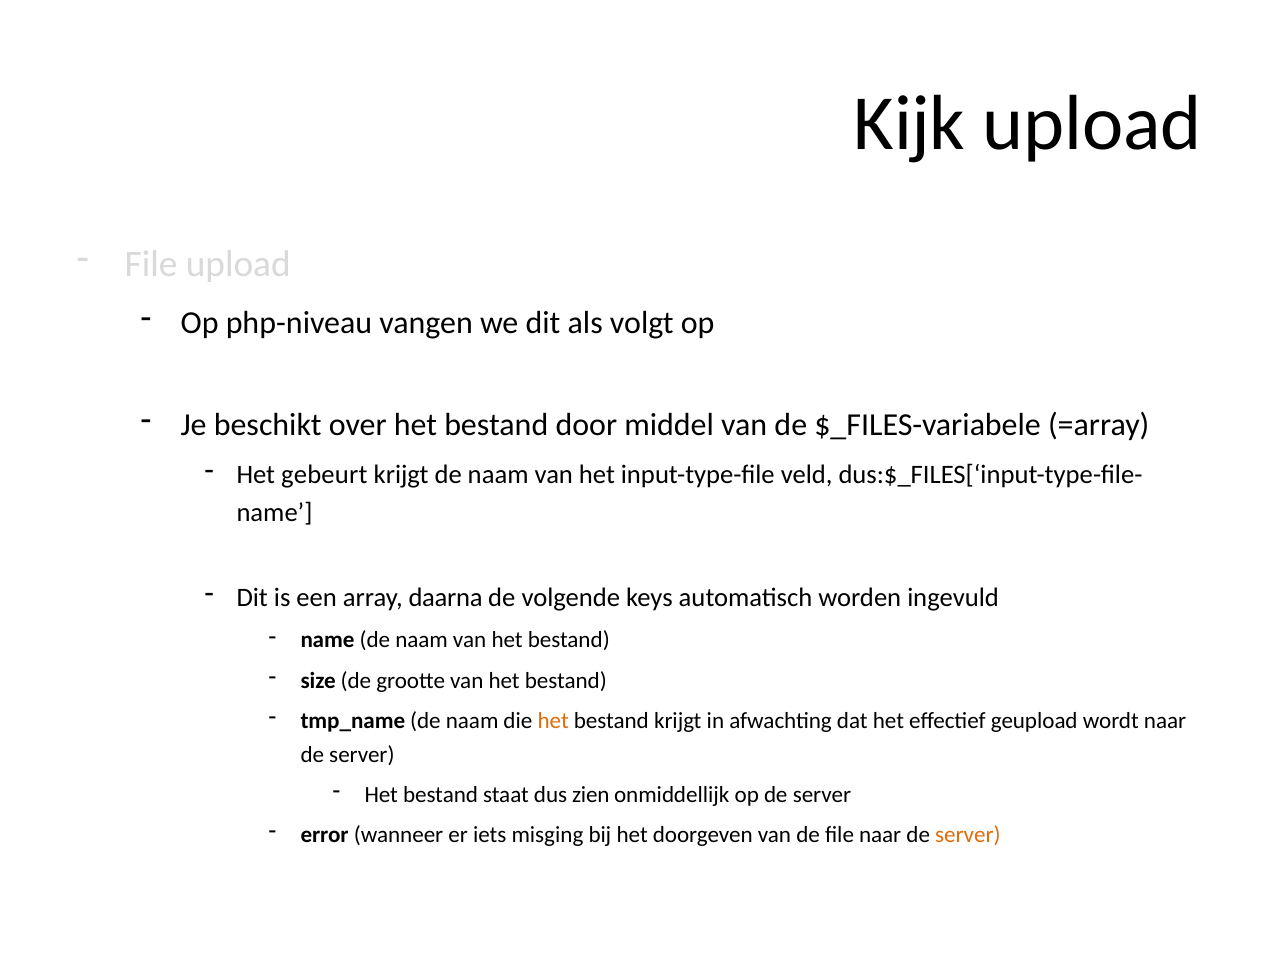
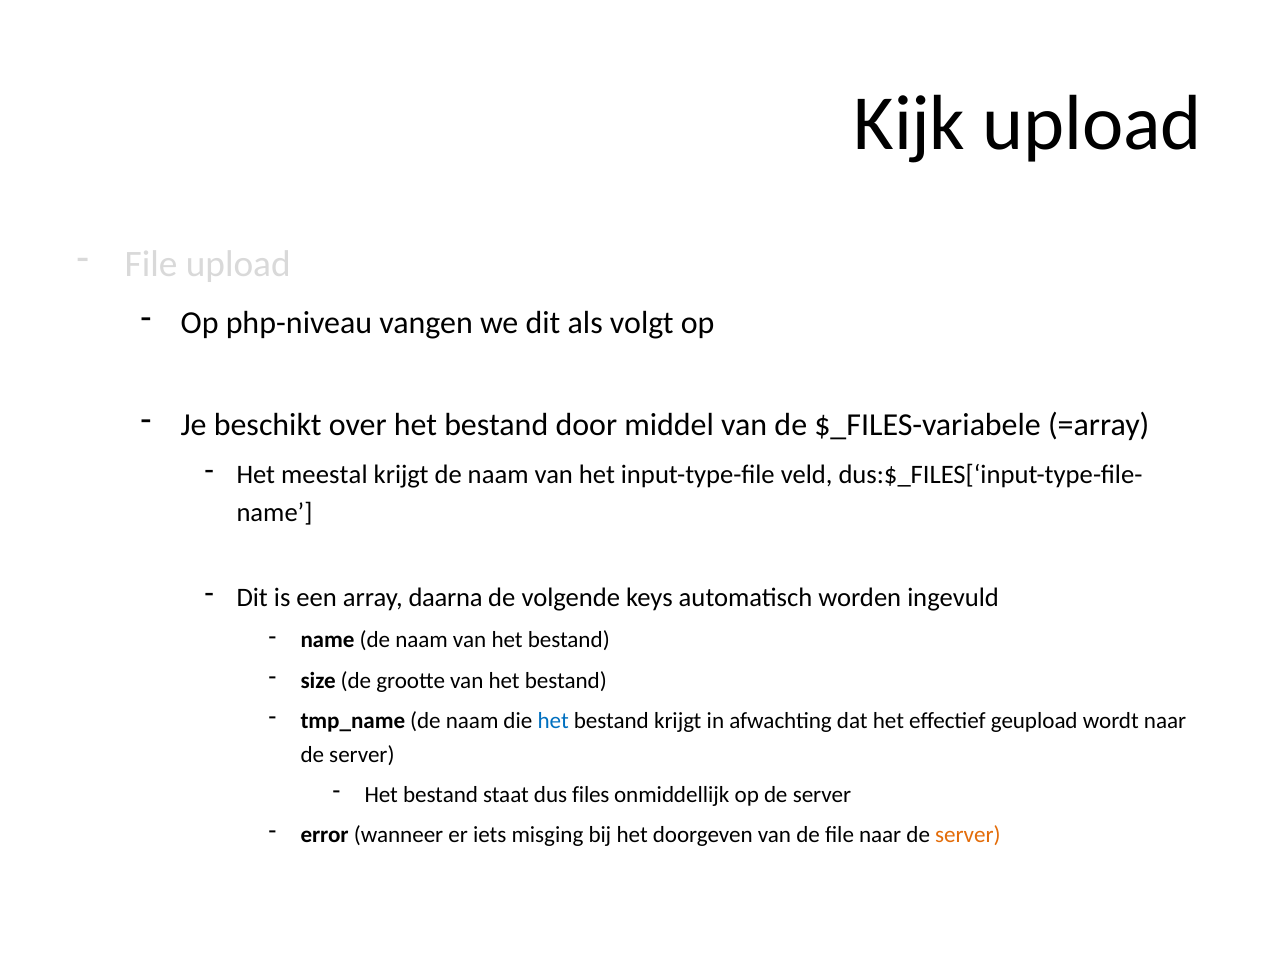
gebeurt: gebeurt -> meestal
het at (553, 721) colour: orange -> blue
zien: zien -> files
